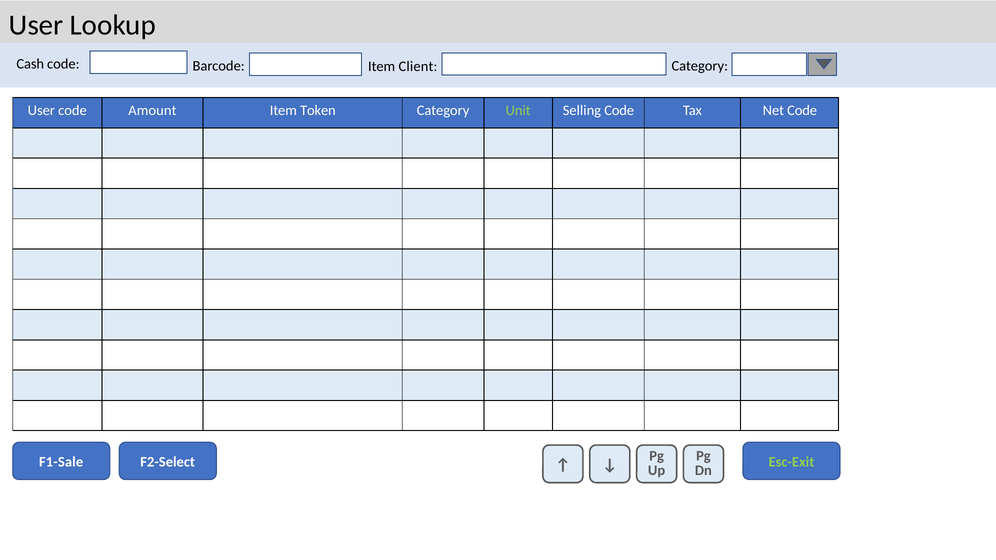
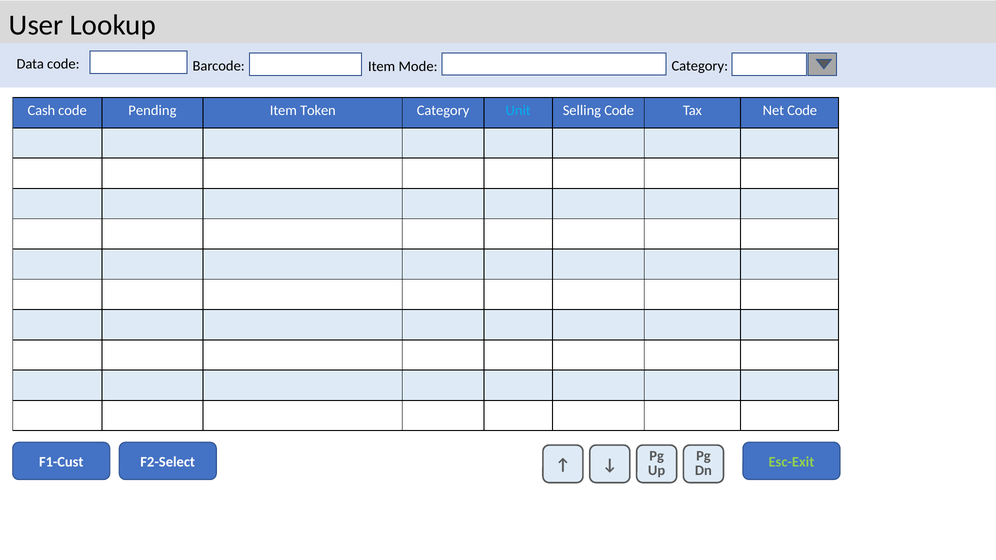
Cash: Cash -> Data
Client: Client -> Mode
User at (41, 110): User -> Cash
Amount: Amount -> Pending
Unit colour: light green -> light blue
F1-Sale: F1-Sale -> F1-Cust
